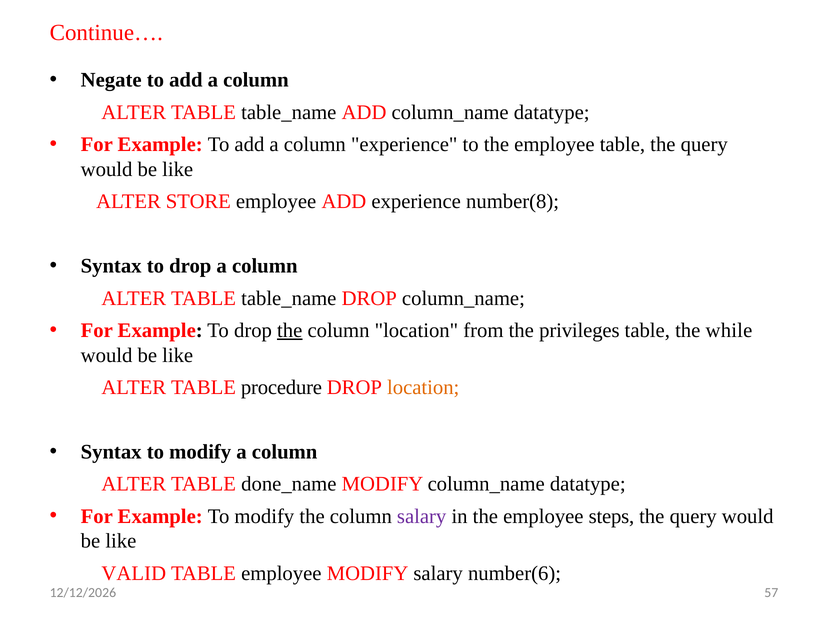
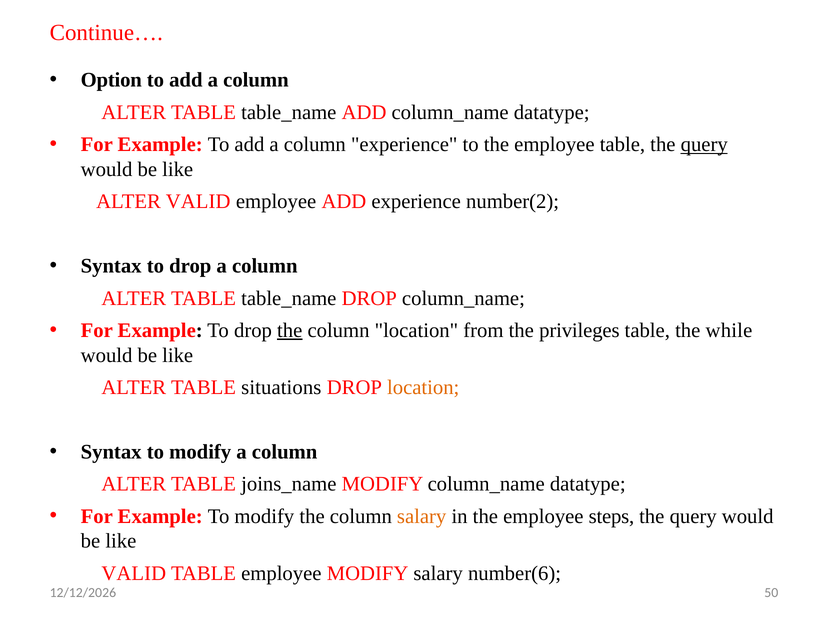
Negate: Negate -> Option
query at (704, 145) underline: none -> present
ALTER STORE: STORE -> VALID
number(8: number(8 -> number(2
procedure: procedure -> situations
done_name: done_name -> joins_name
salary at (422, 516) colour: purple -> orange
57: 57 -> 50
